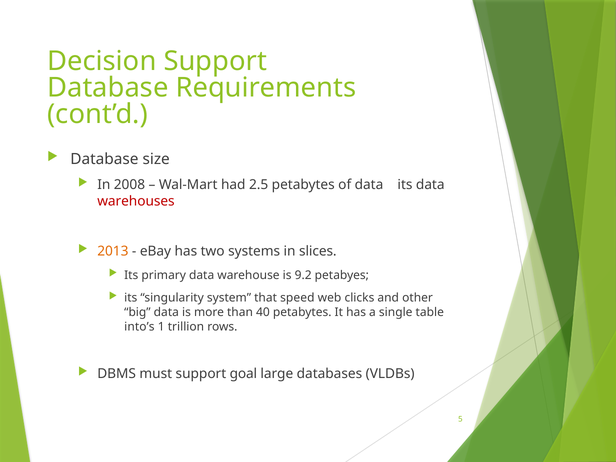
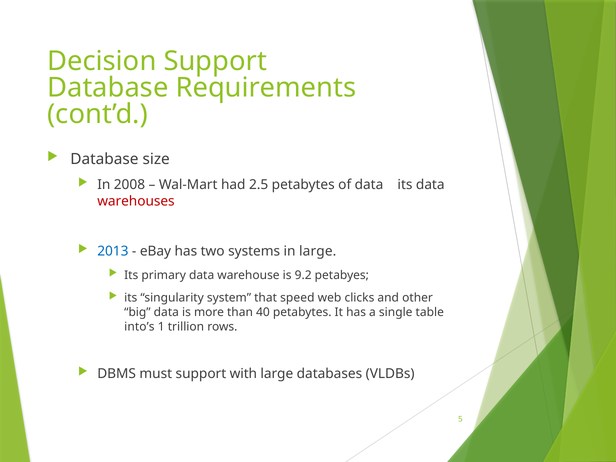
2013 colour: orange -> blue
in slices: slices -> large
goal: goal -> with
